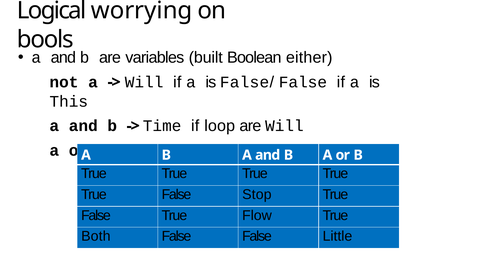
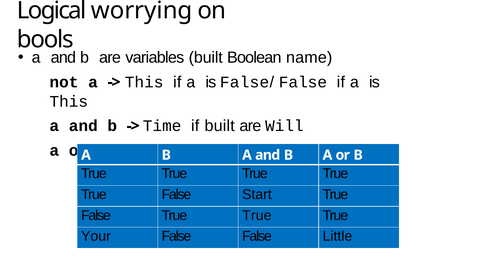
Boolean either: either -> name
Will at (144, 82): Will -> This
if loop: loop -> built
Stop: Stop -> Start
False True Flow: Flow -> True
Both at (96, 236): Both -> Your
